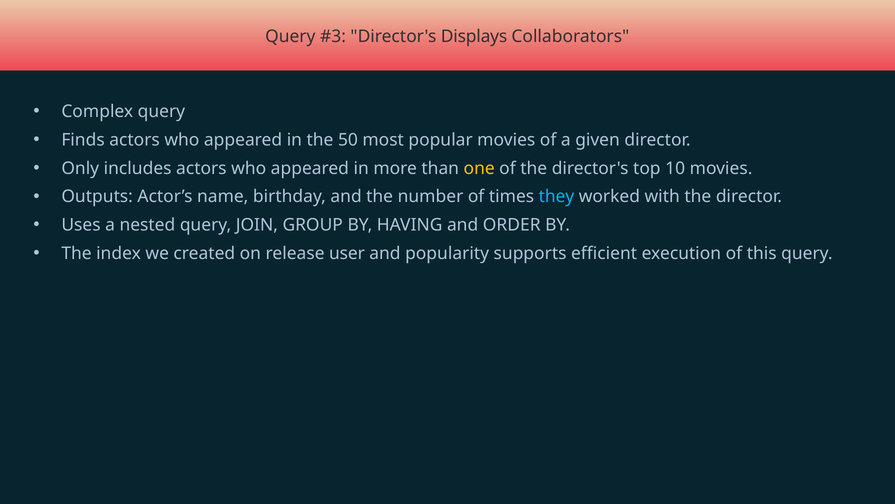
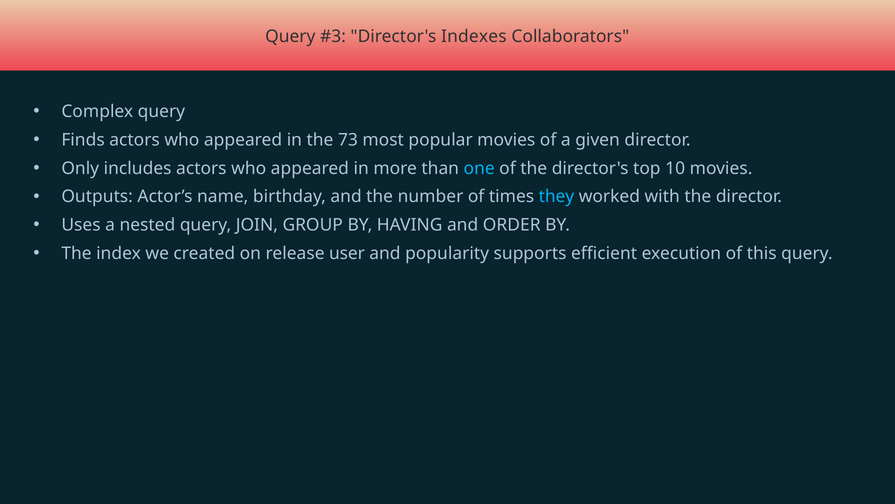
Displays: Displays -> Indexes
50: 50 -> 73
one colour: yellow -> light blue
